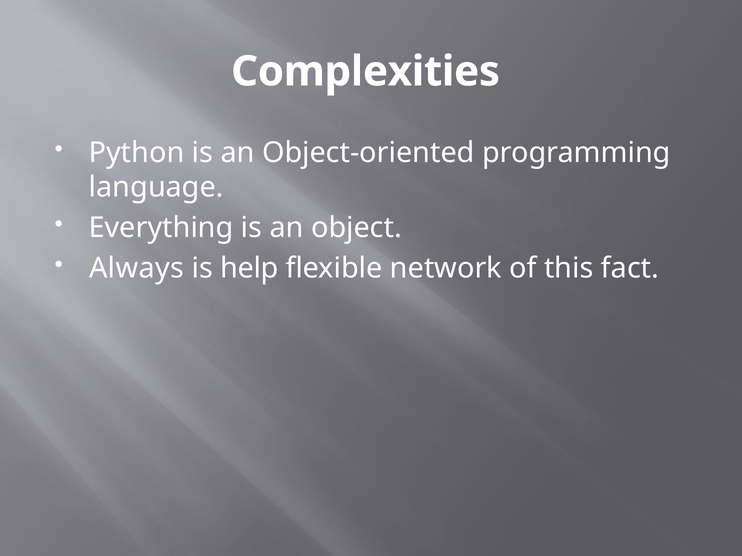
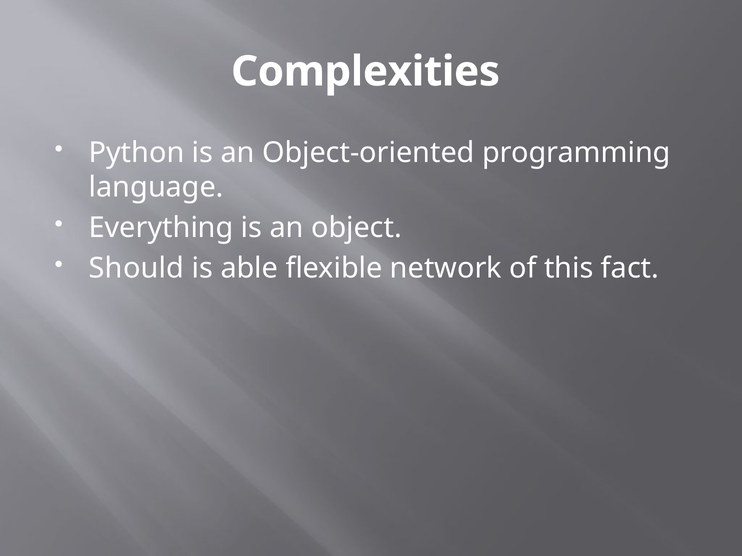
Always: Always -> Should
help: help -> able
